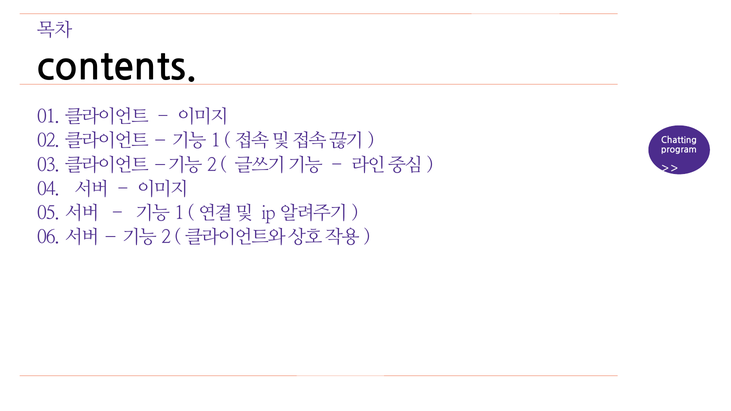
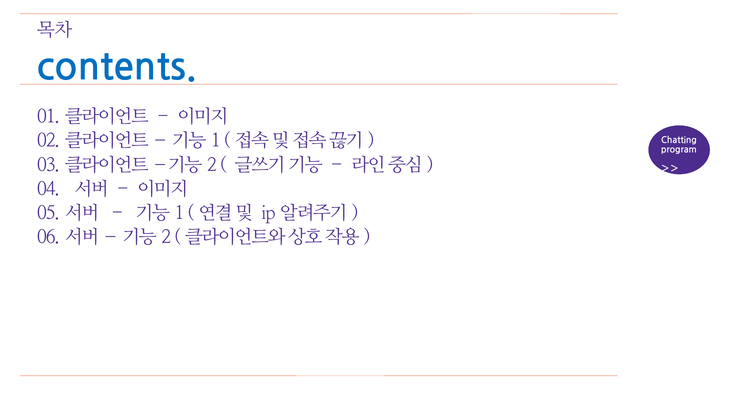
contents colour: black -> blue
